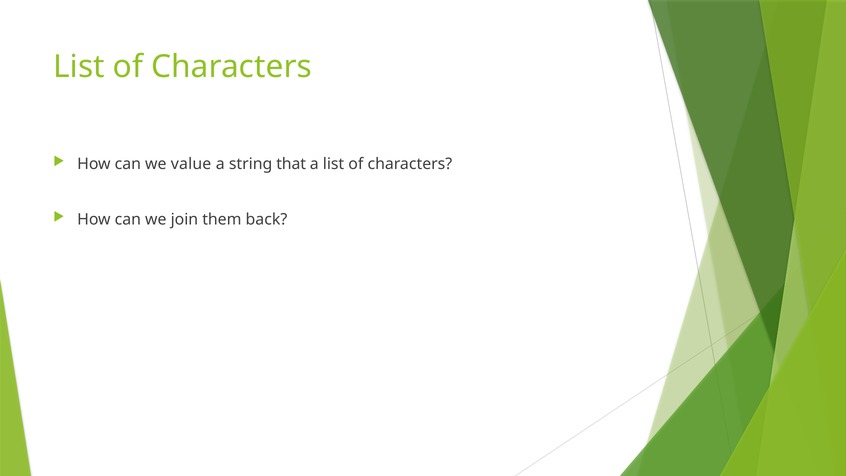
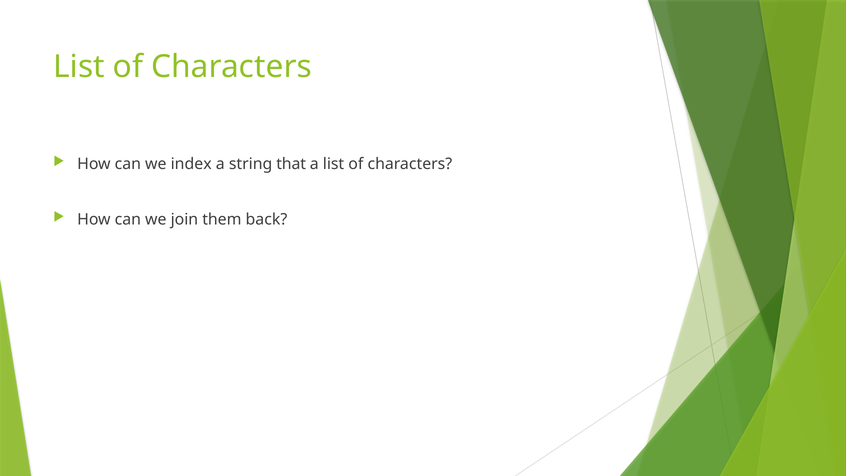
value: value -> index
